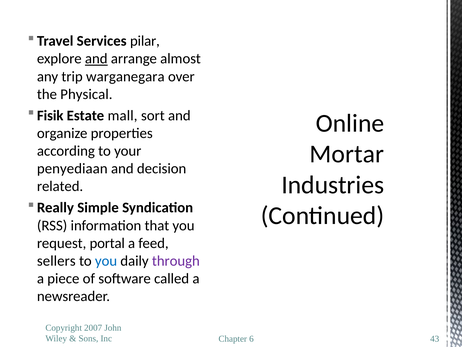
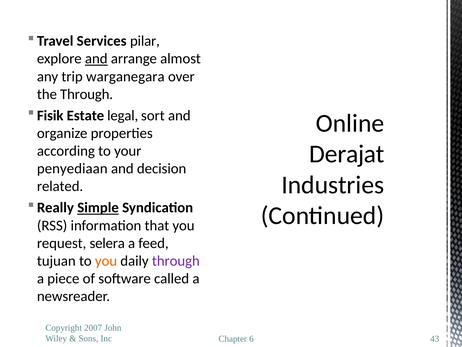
the Physical: Physical -> Through
mall: mall -> legal
Mortar: Mortar -> Derajat
Simple underline: none -> present
portal: portal -> selera
sellers: sellers -> tujuan
you at (106, 261) colour: blue -> orange
